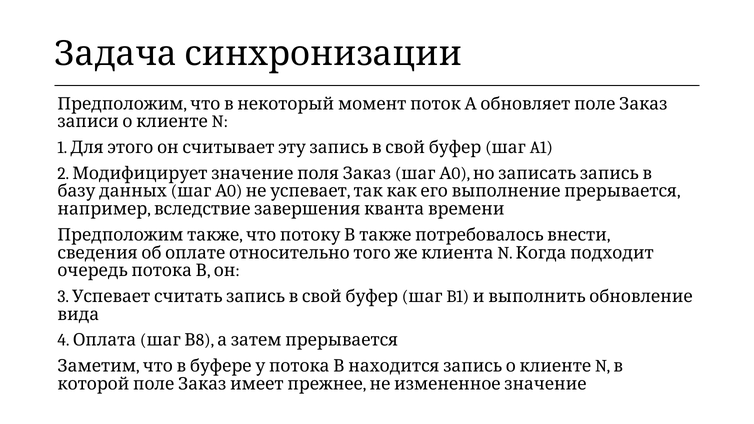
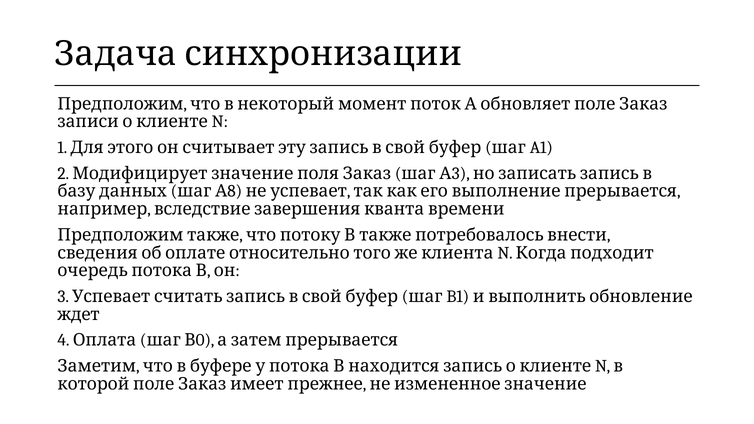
0 at (461, 173): 0 -> 3
0 at (235, 191): 0 -> 8
вида: вида -> ждет
8: 8 -> 0
